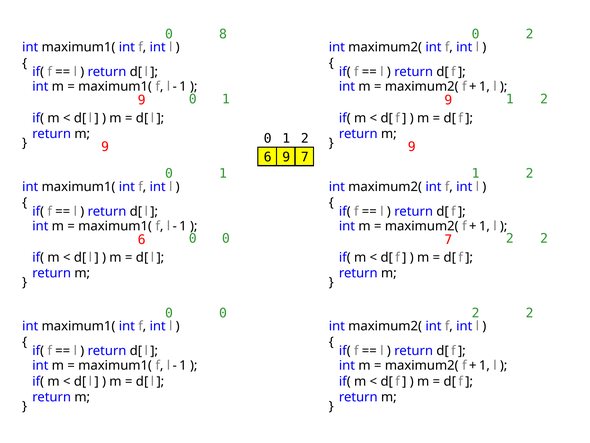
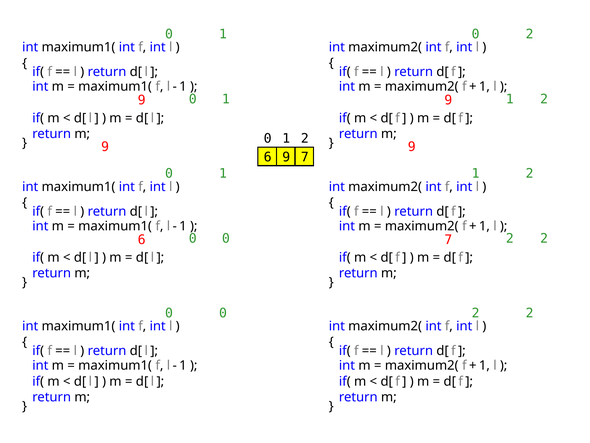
8 at (223, 34): 8 -> 1
